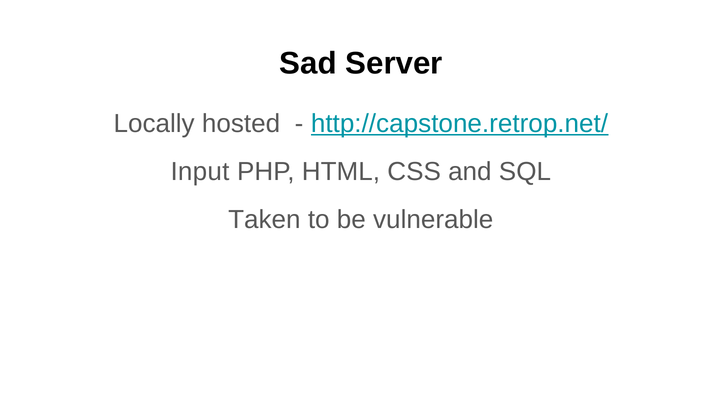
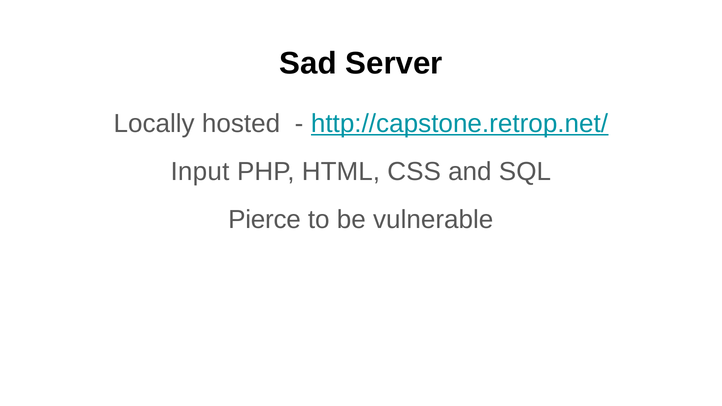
Taken: Taken -> Pierce
